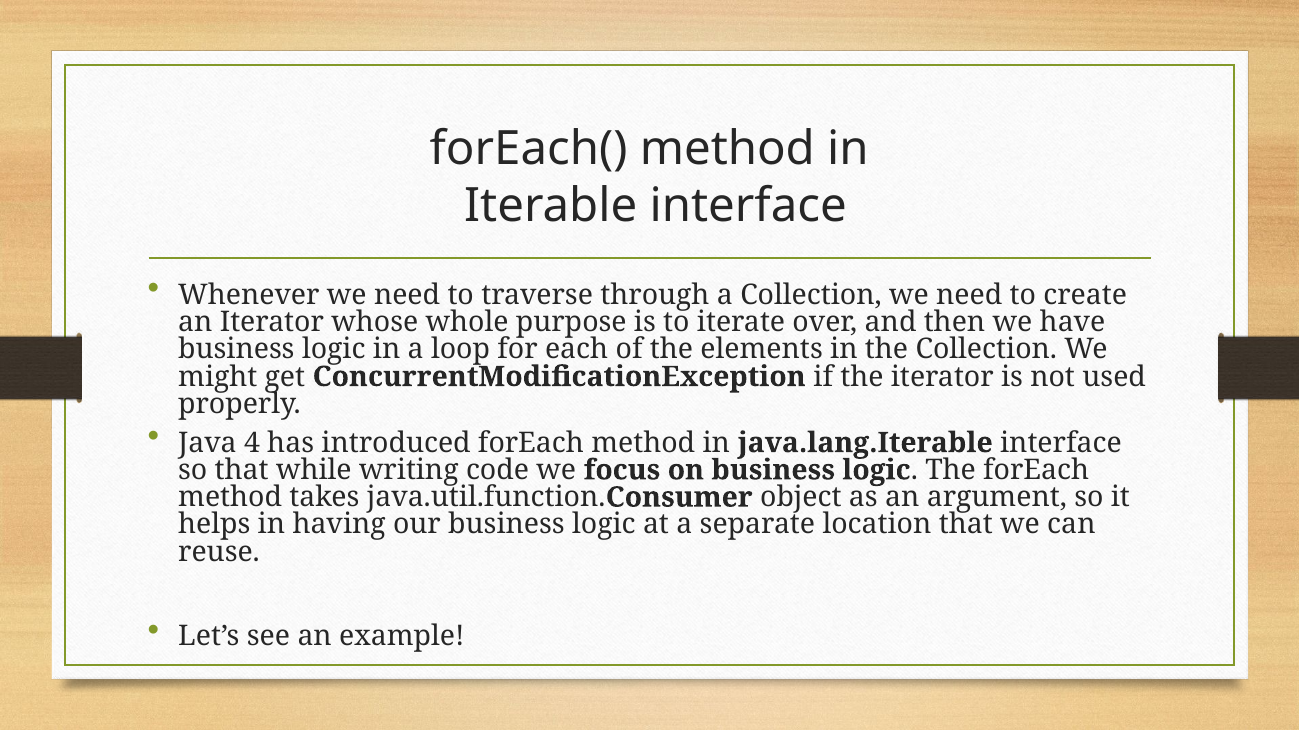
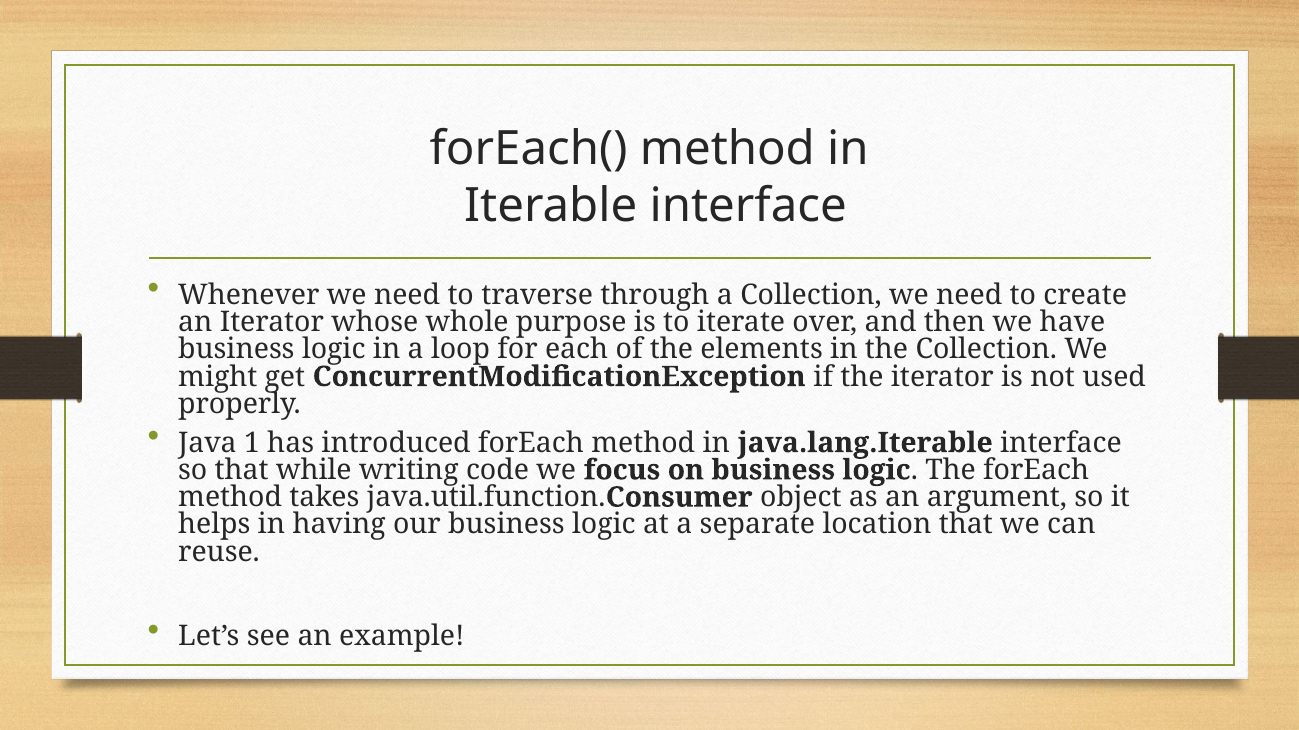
4: 4 -> 1
